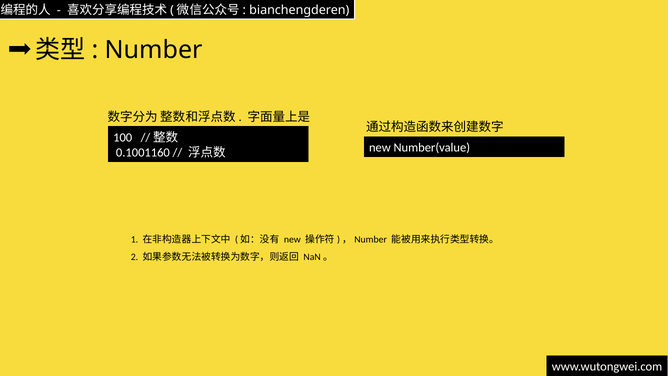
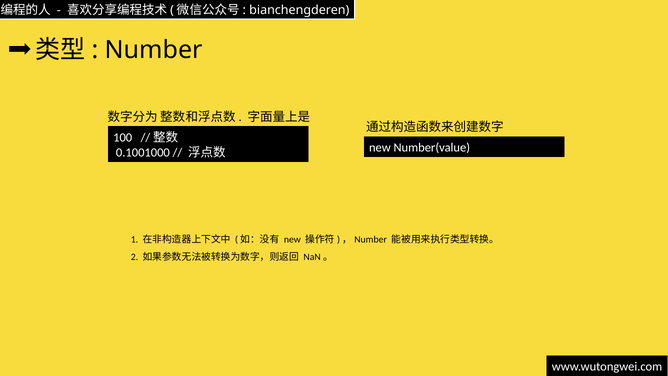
0.1001160: 0.1001160 -> 0.1001000
